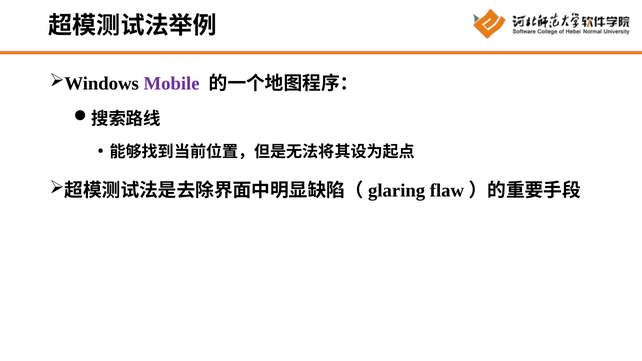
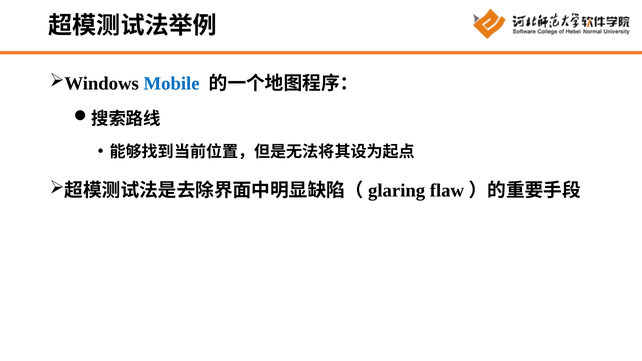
Mobile colour: purple -> blue
